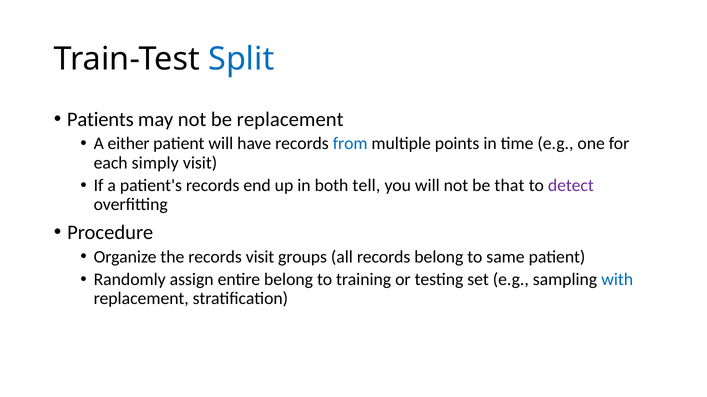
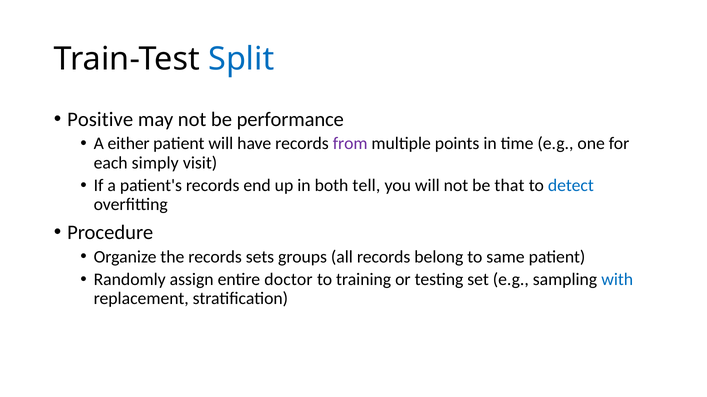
Patients: Patients -> Positive
be replacement: replacement -> performance
from colour: blue -> purple
detect colour: purple -> blue
records visit: visit -> sets
entire belong: belong -> doctor
